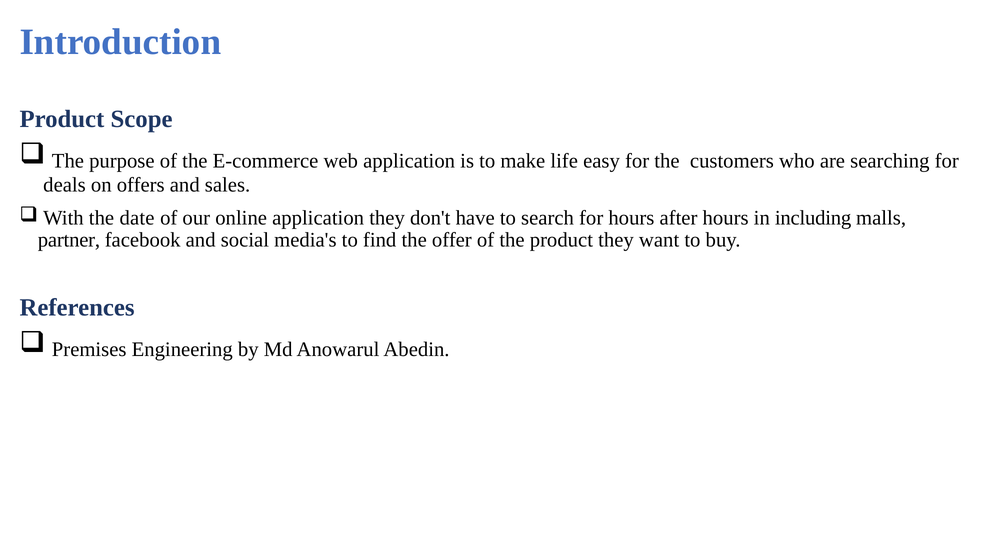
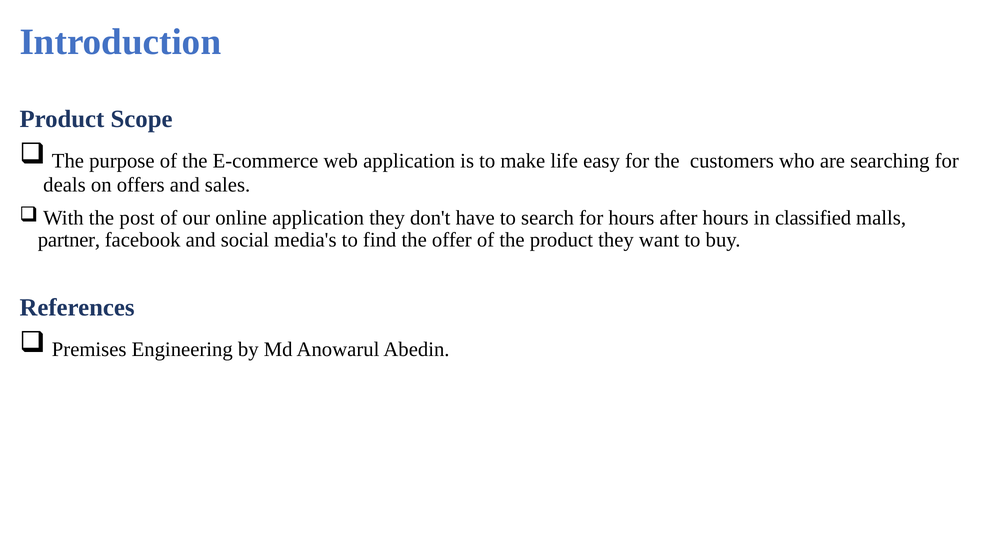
date: date -> post
including: including -> classified
